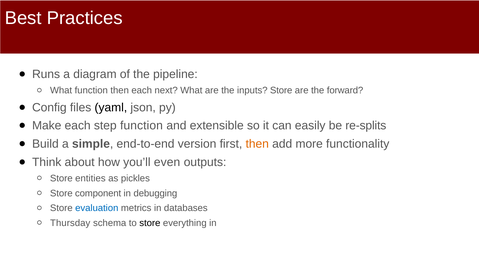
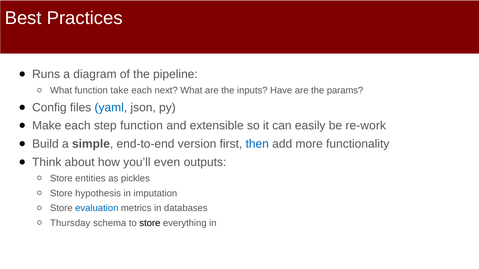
function then: then -> take
inputs Store: Store -> Have
forward: forward -> params
yaml colour: black -> blue
re-splits: re-splits -> re-work
then at (257, 144) colour: orange -> blue
component: component -> hypothesis
debugging: debugging -> imputation
